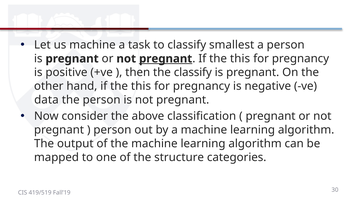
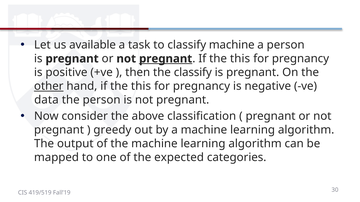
us machine: machine -> available
classify smallest: smallest -> machine
other underline: none -> present
person at (112, 130): person -> greedy
structure: structure -> expected
